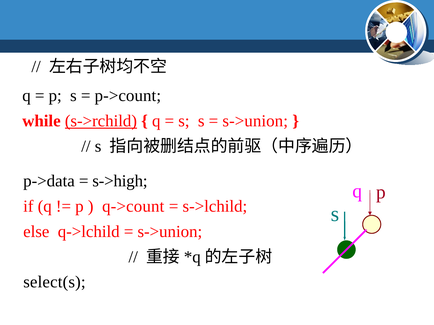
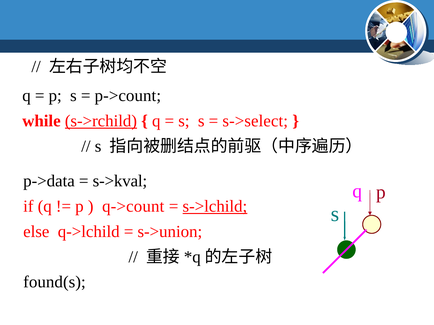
s->union at (255, 121): s->union -> s->select
s->high: s->high -> s->kval
s->lchild underline: none -> present
select(s: select(s -> found(s
